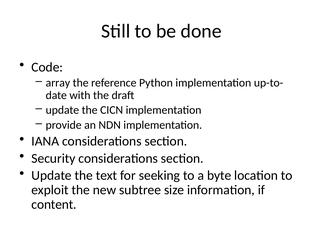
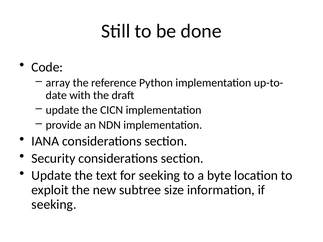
content at (54, 205): content -> seeking
